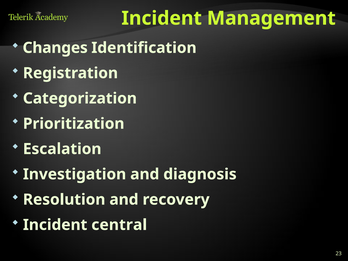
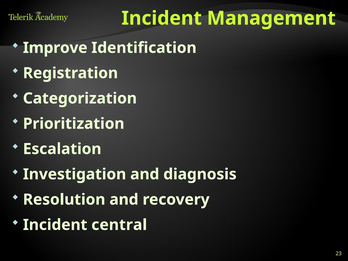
Changes: Changes -> Improve
